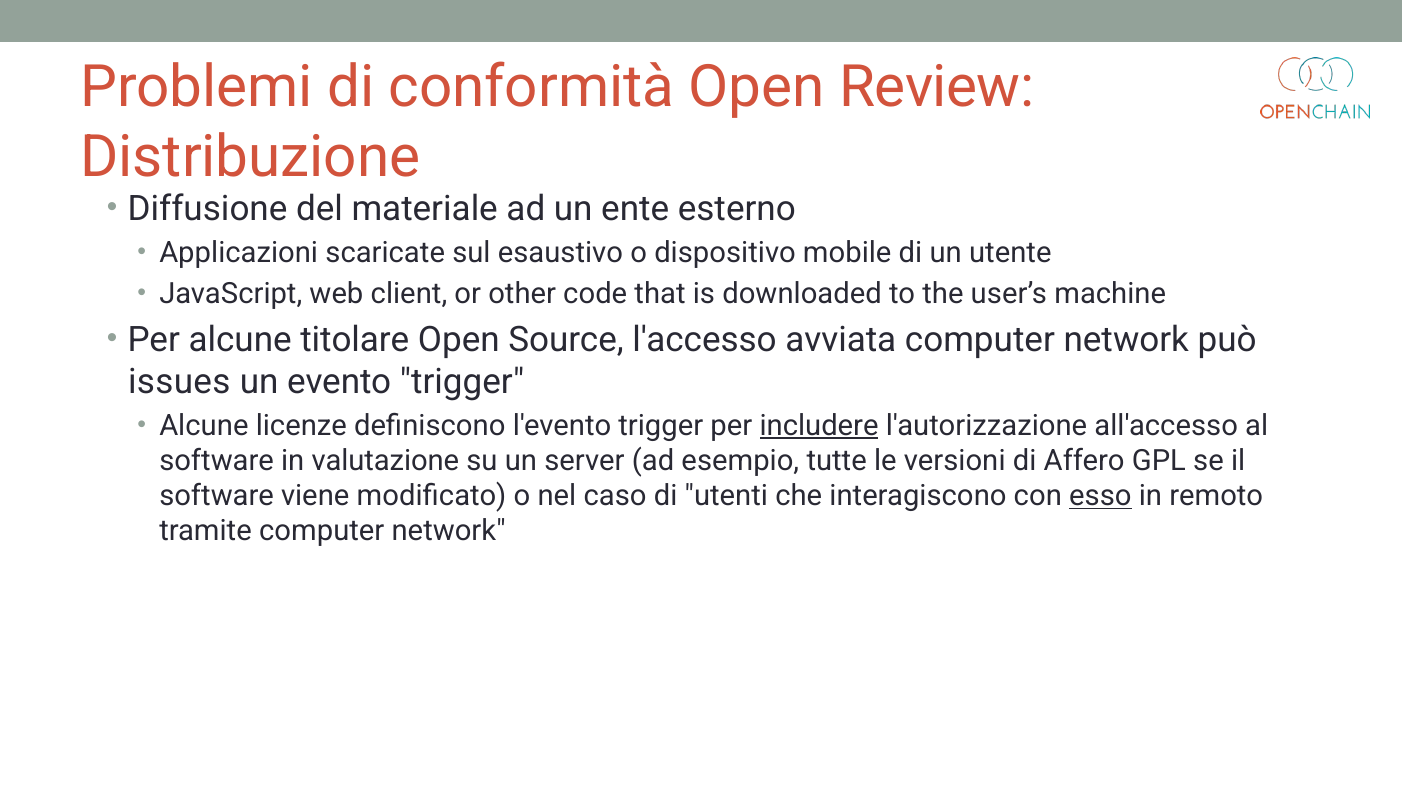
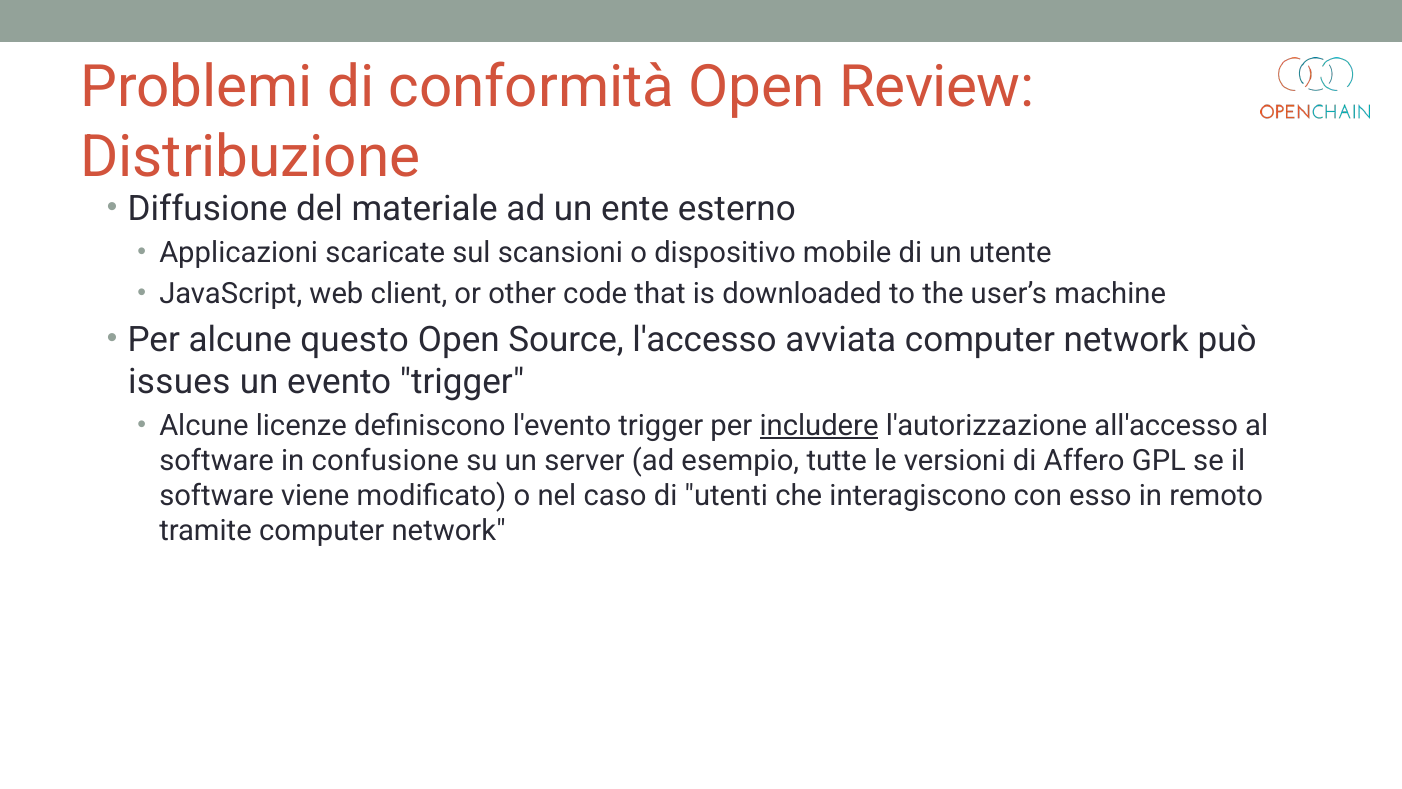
esaustivo: esaustivo -> scansioni
titolare: titolare -> questo
valutazione: valutazione -> confusione
esso underline: present -> none
